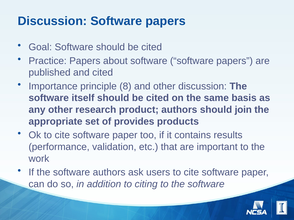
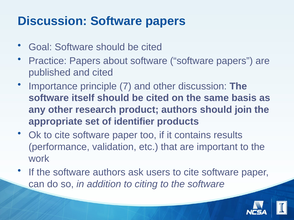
8: 8 -> 7
provides: provides -> identifier
